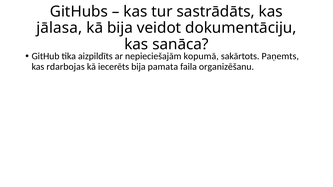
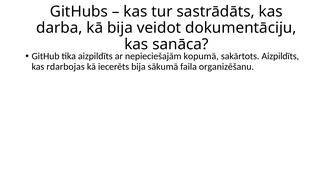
jālasa: jālasa -> darba
sakārtots Paņemts: Paņemts -> Aizpildīts
pamata: pamata -> sākumā
